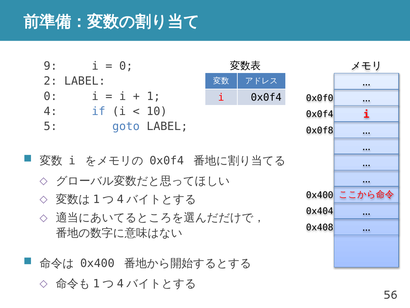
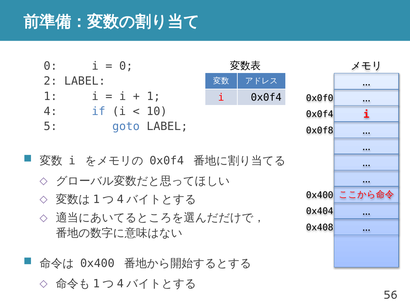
9 at (50, 66): 9 -> 0
0 at (50, 96): 0 -> 1
